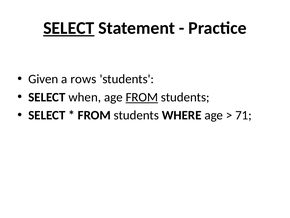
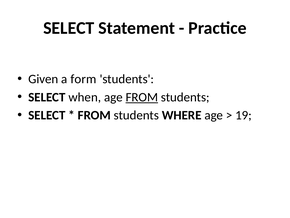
SELECT at (69, 28) underline: present -> none
rows: rows -> form
71: 71 -> 19
